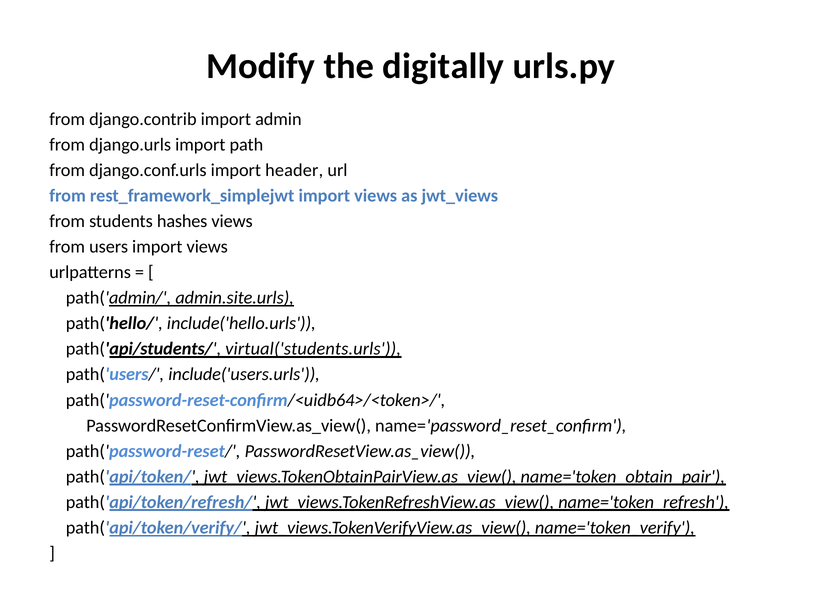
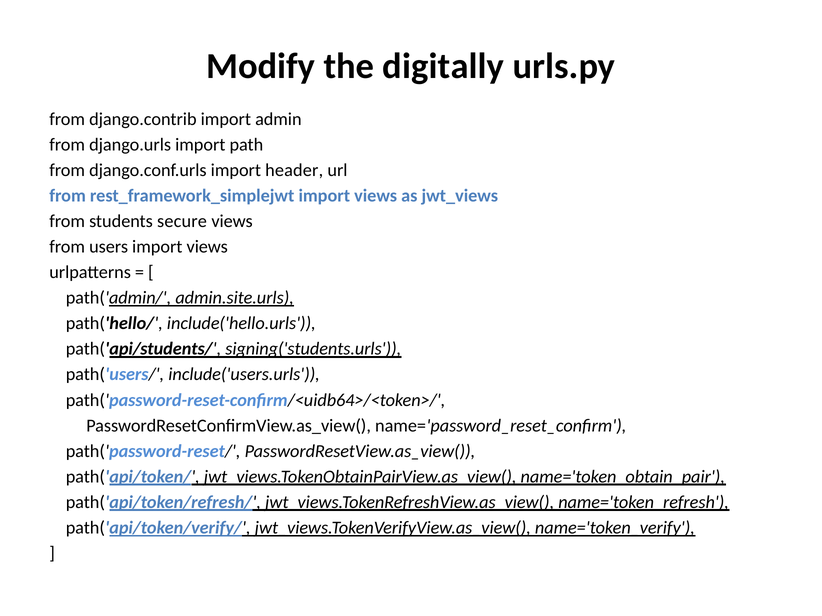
hashes: hashes -> secure
virtual('students.urls: virtual('students.urls -> signing('students.urls
